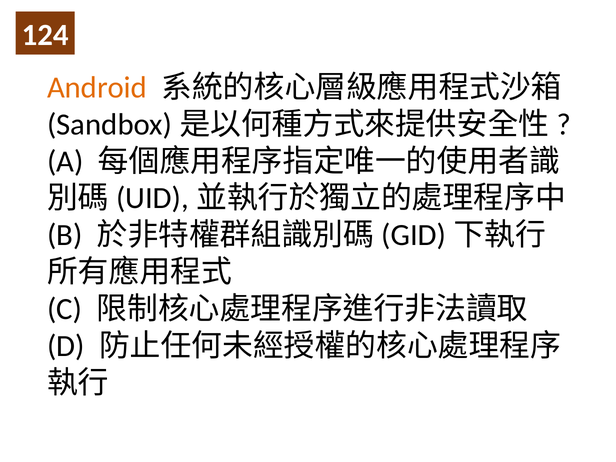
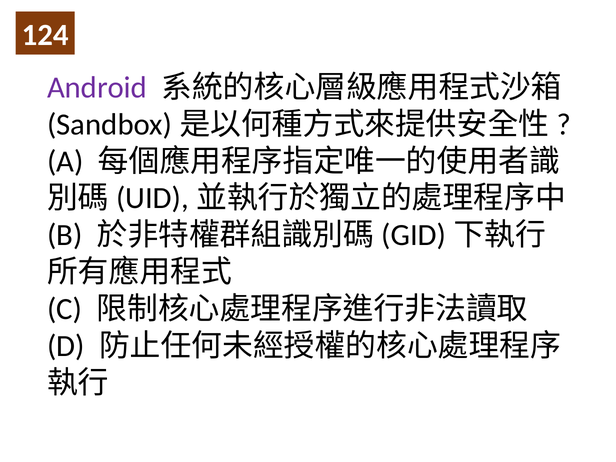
Android colour: orange -> purple
